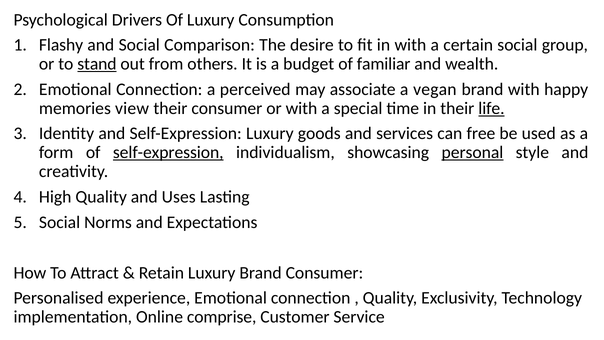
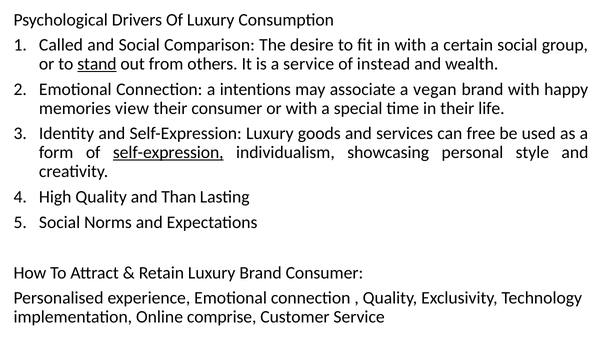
Flashy: Flashy -> Called
a budget: budget -> service
familiar: familiar -> instead
perceived: perceived -> intentions
life underline: present -> none
personal underline: present -> none
Uses: Uses -> Than
